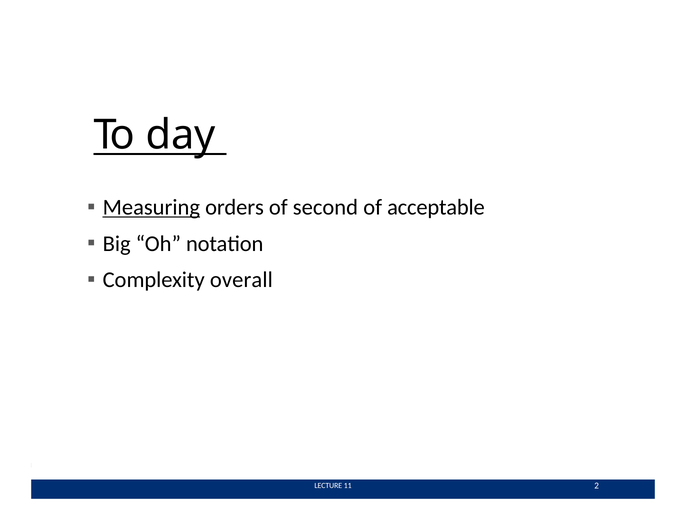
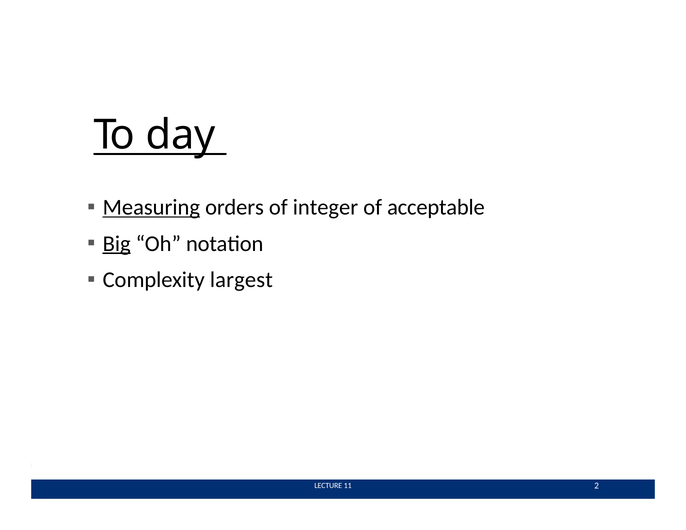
second: second -> integer
Big underline: none -> present
overall: overall -> largest
